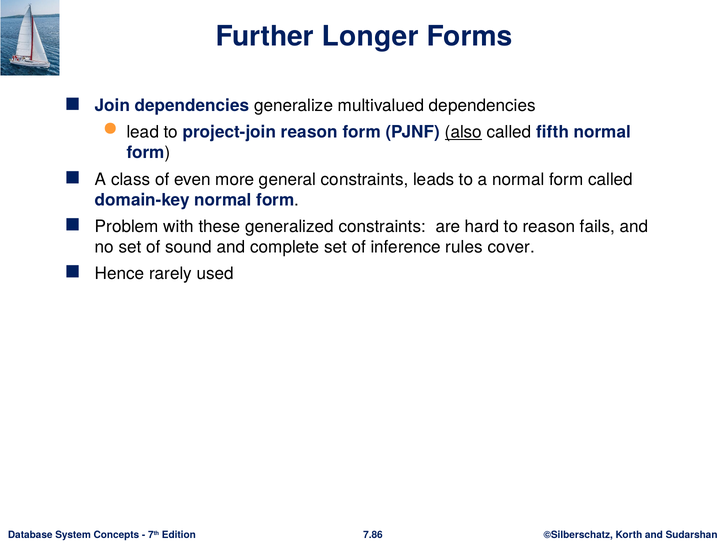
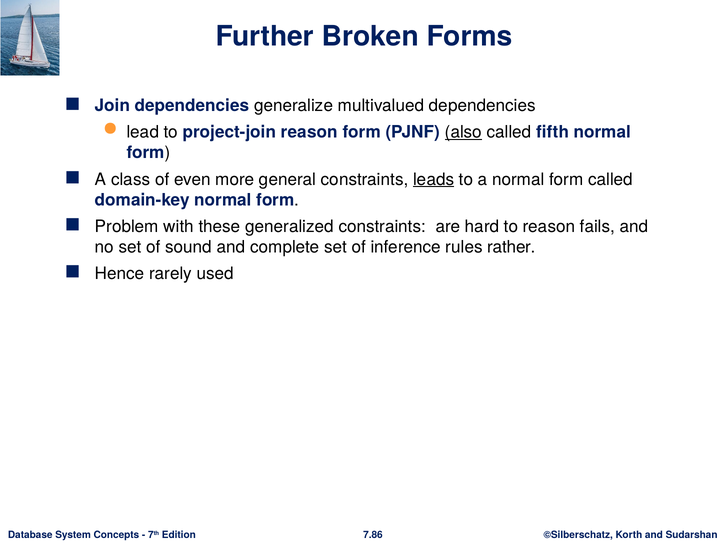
Longer: Longer -> Broken
leads underline: none -> present
cover: cover -> rather
